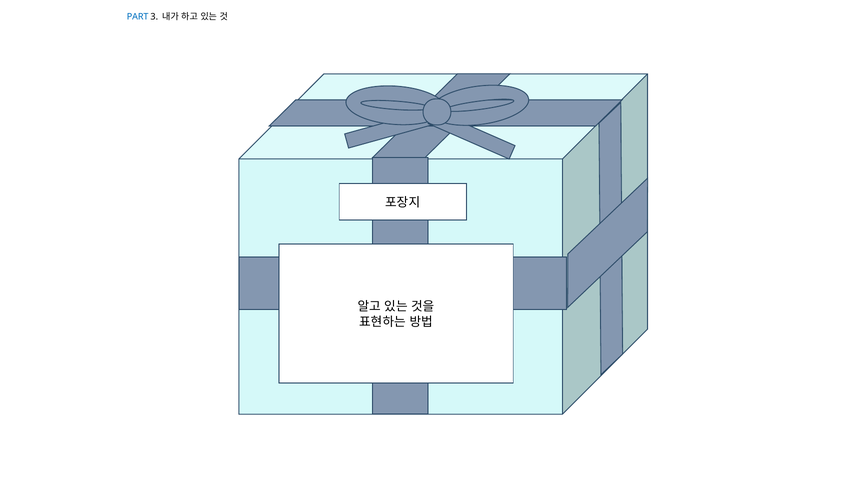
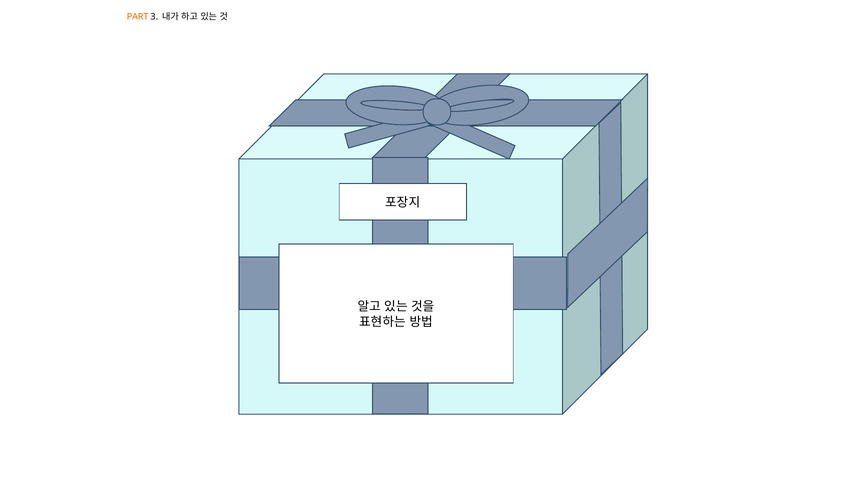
PART colour: blue -> orange
